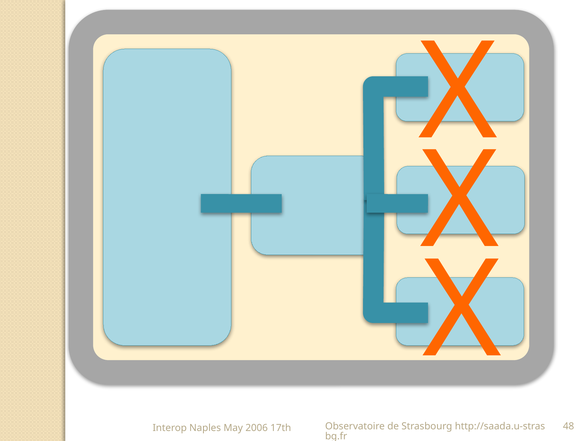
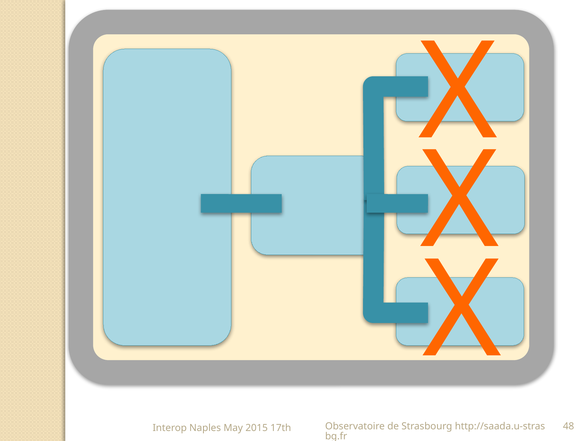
2006: 2006 -> 2015
